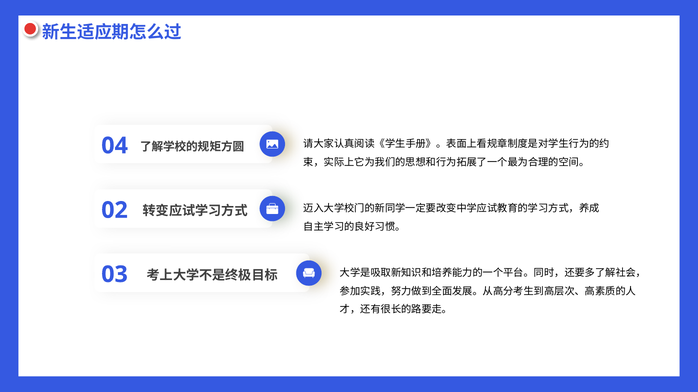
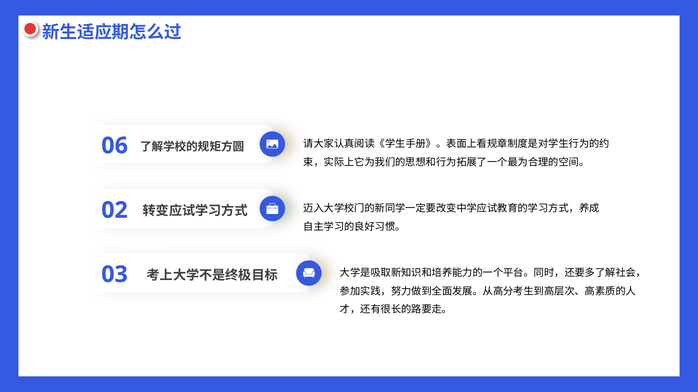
4: 4 -> 6
